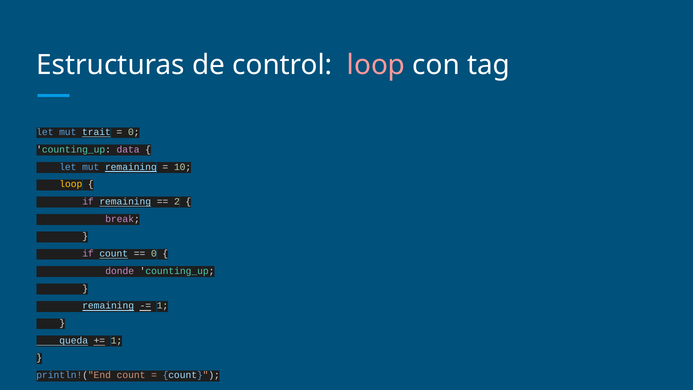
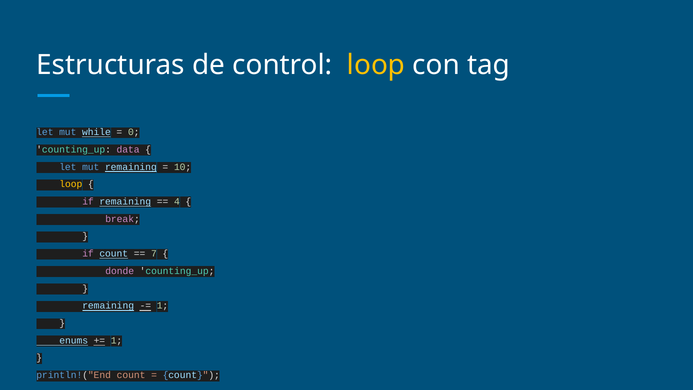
loop at (376, 65) colour: pink -> yellow
trait: trait -> while
2: 2 -> 4
0 at (154, 254): 0 -> 7
queda: queda -> enums
